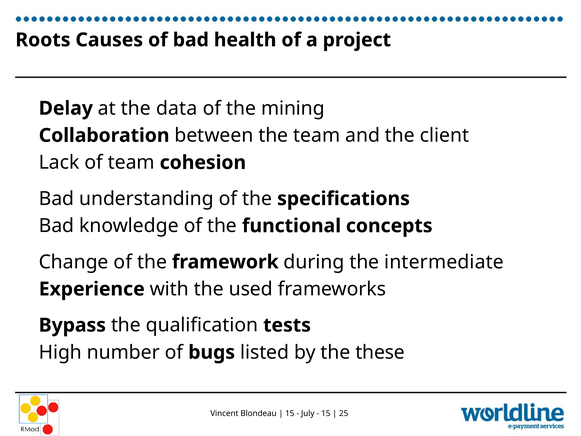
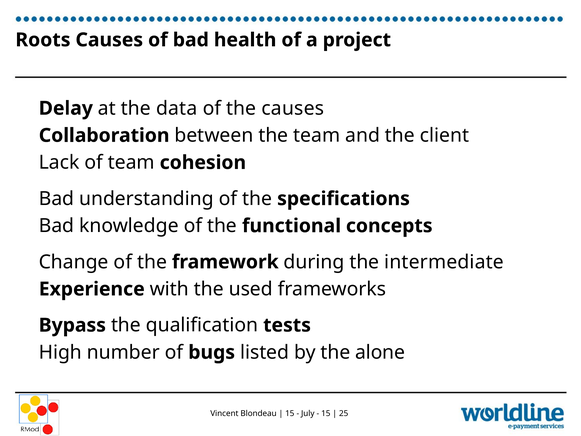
the mining: mining -> causes
these: these -> alone
